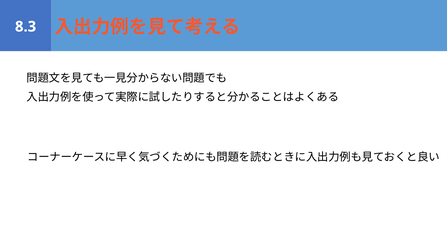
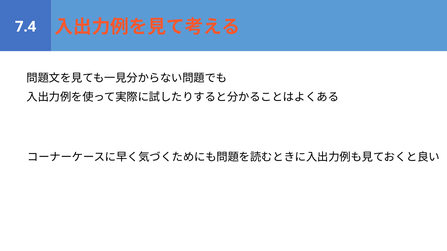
8.3: 8.3 -> 7.4
